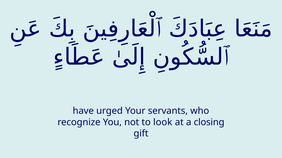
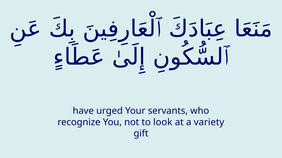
closing: closing -> variety
